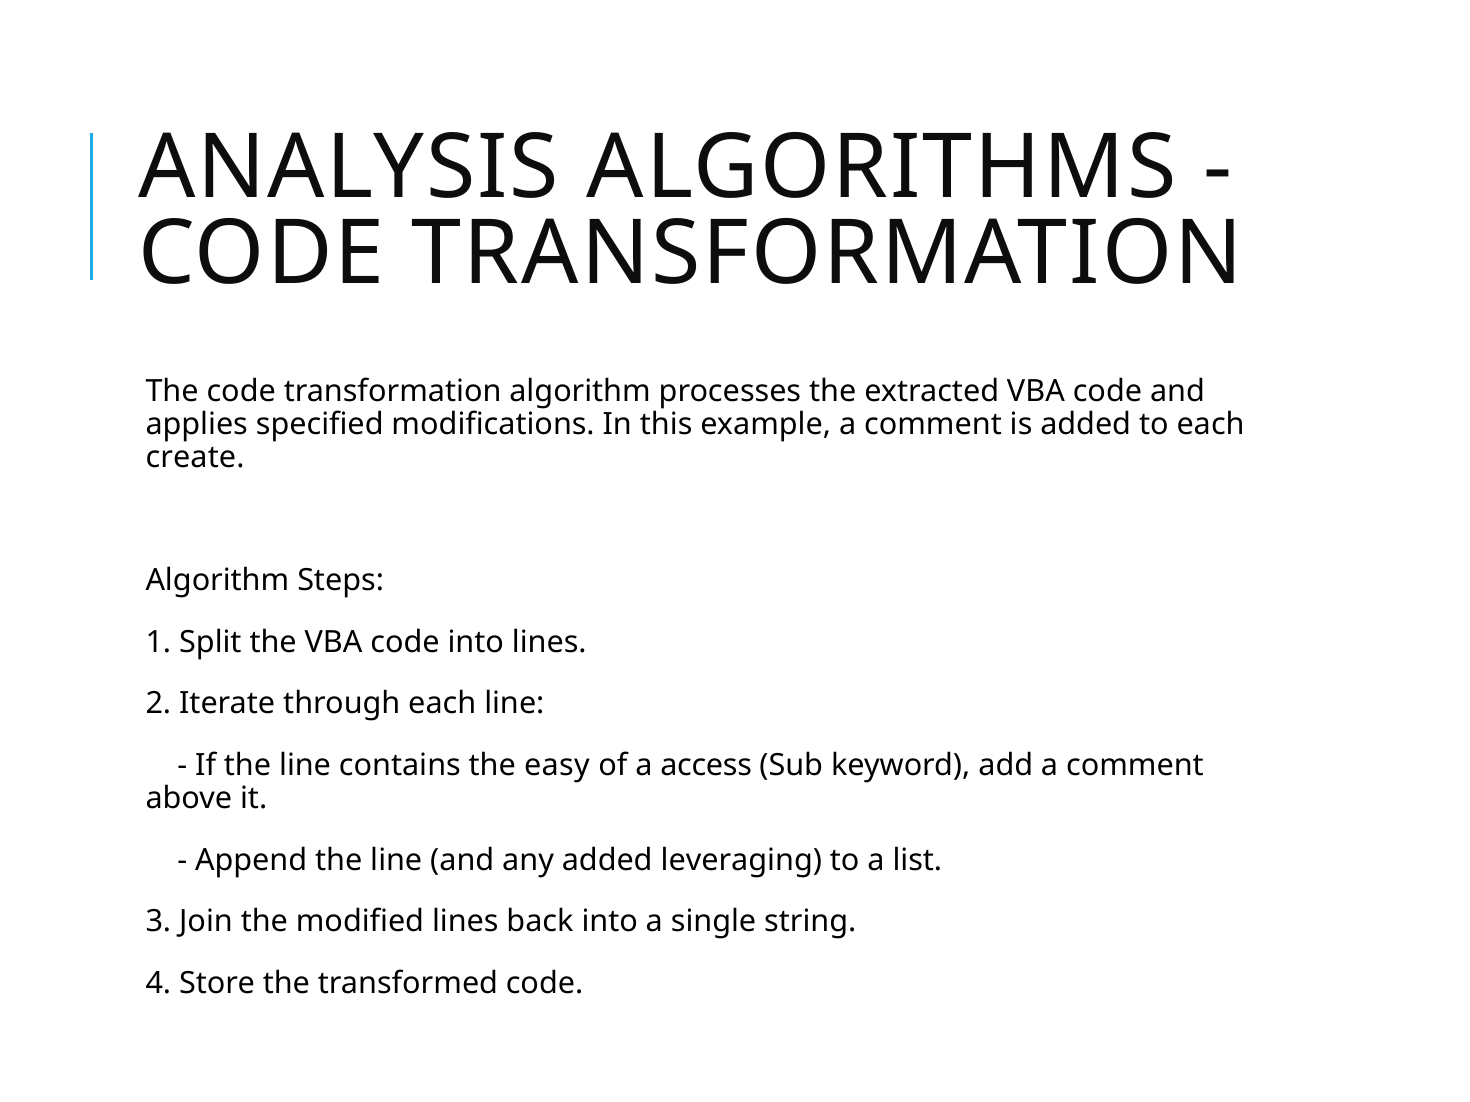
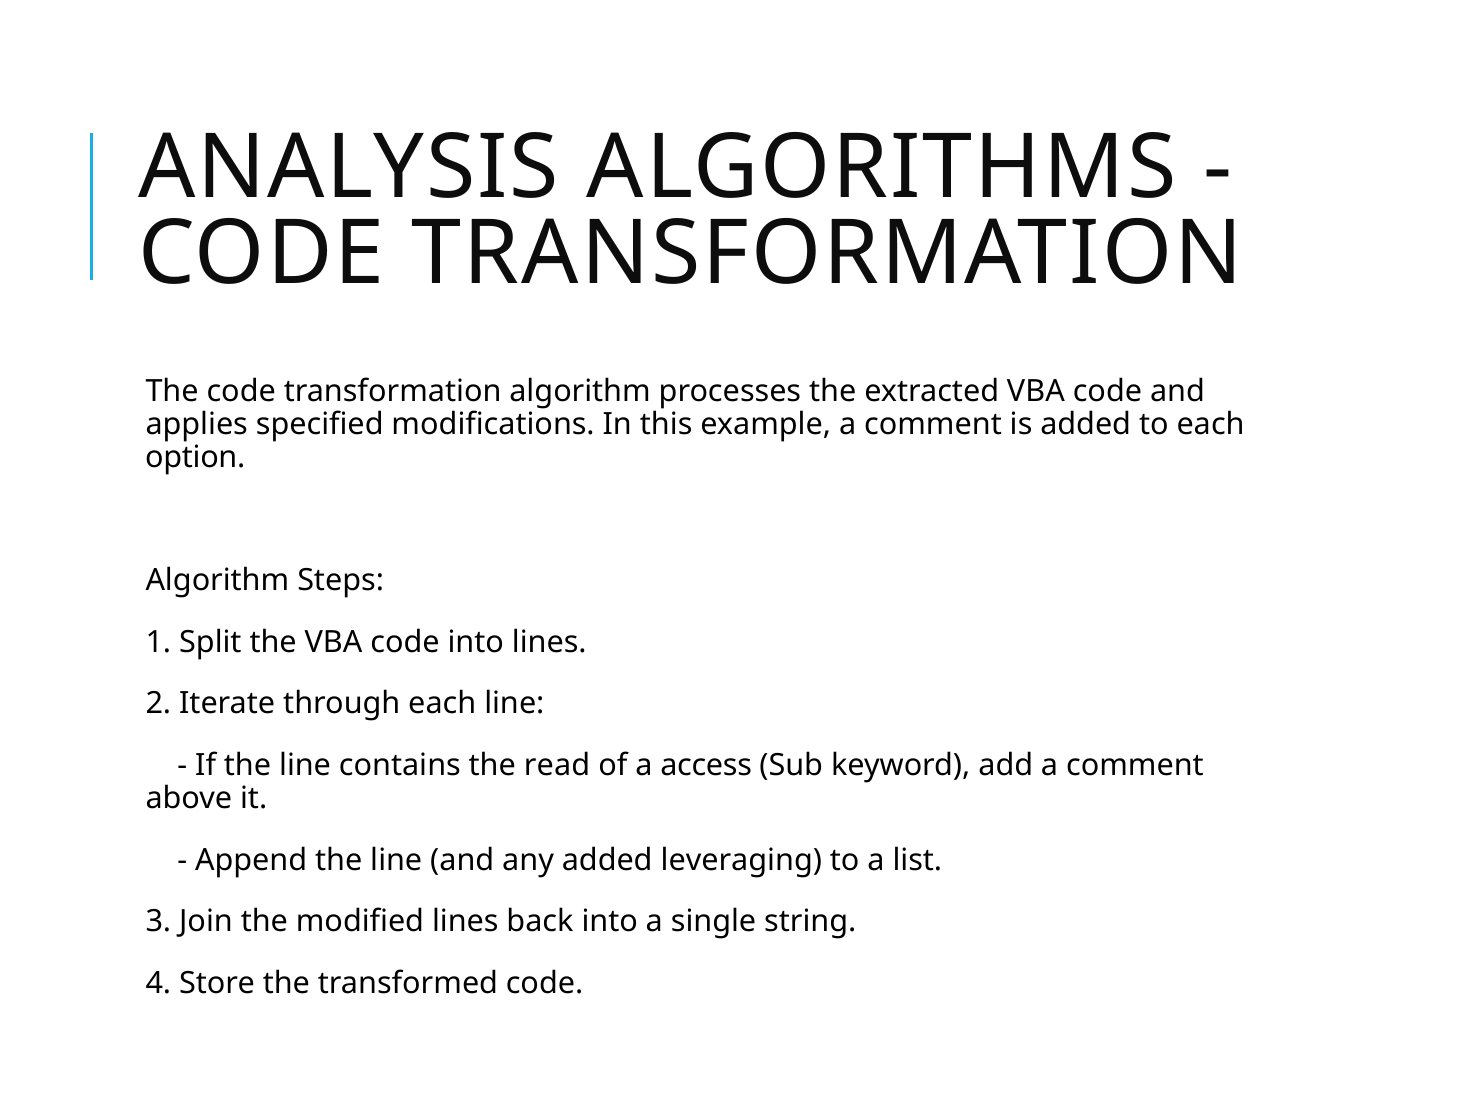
create: create -> option
easy: easy -> read
